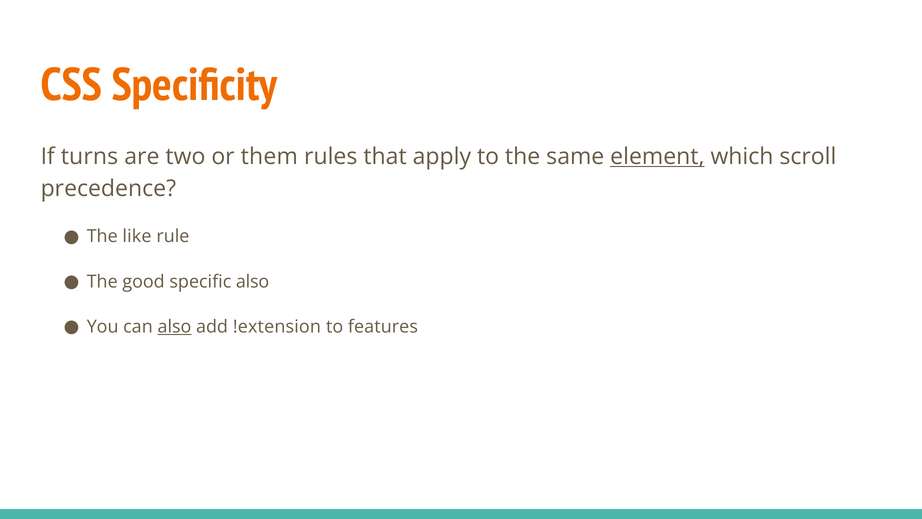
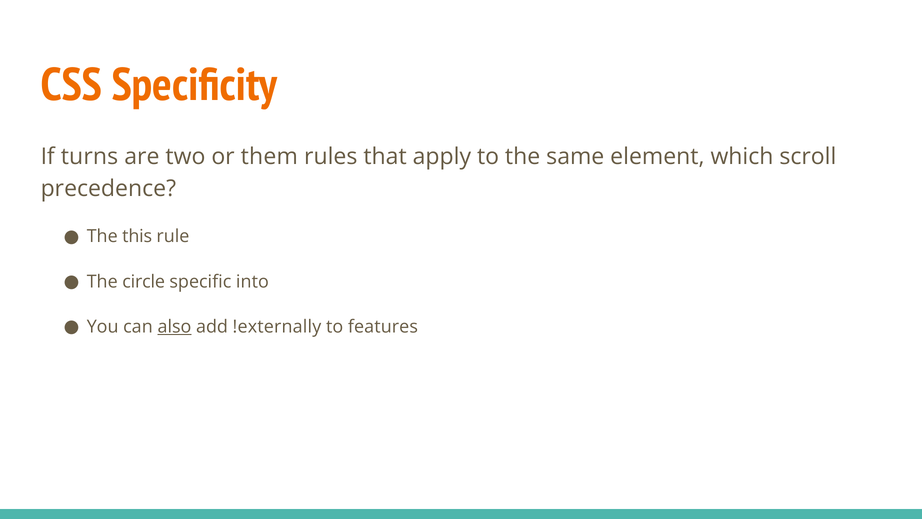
element underline: present -> none
like: like -> this
good: good -> circle
specific also: also -> into
!extension: !extension -> !externally
